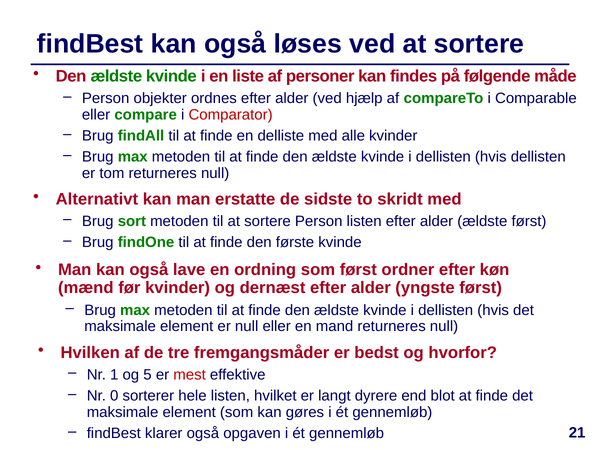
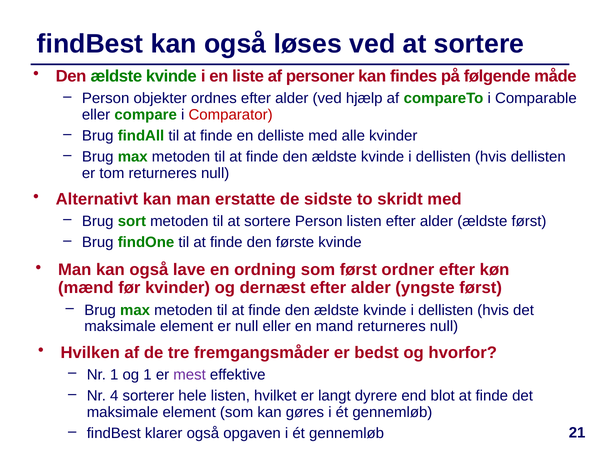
og 5: 5 -> 1
mest colour: red -> purple
0: 0 -> 4
